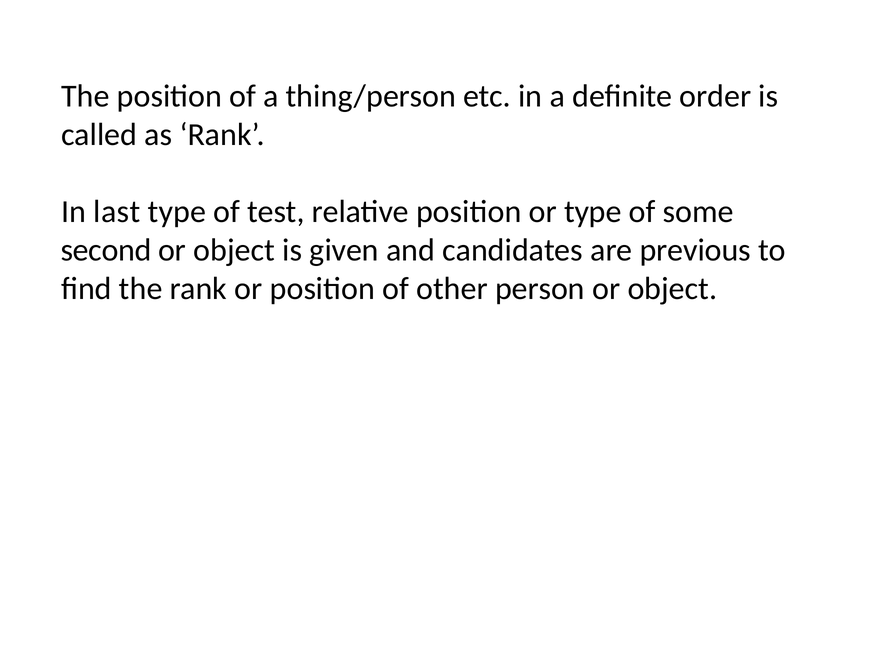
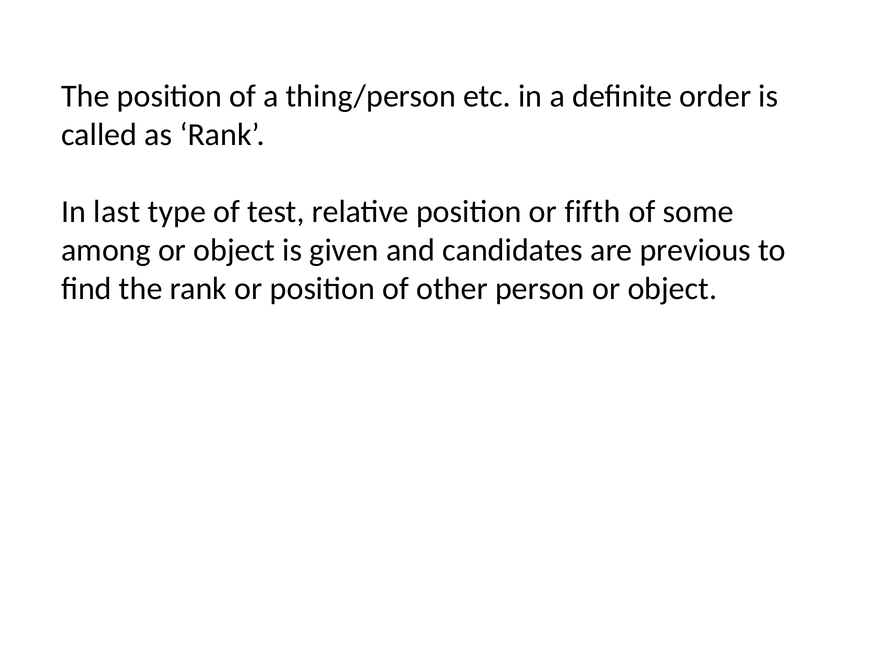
or type: type -> fifth
second: second -> among
